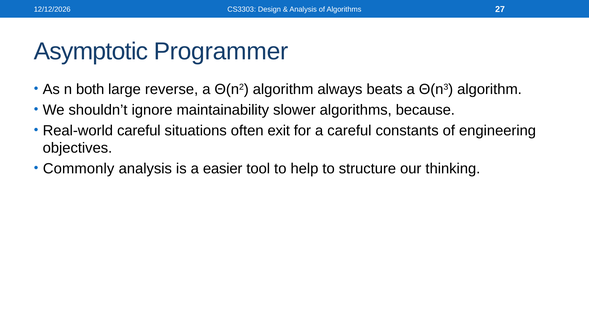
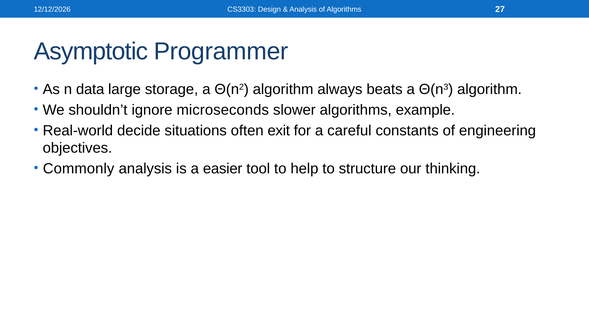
both: both -> data
reverse: reverse -> storage
maintainability: maintainability -> microseconds
because: because -> example
Real-world careful: careful -> decide
